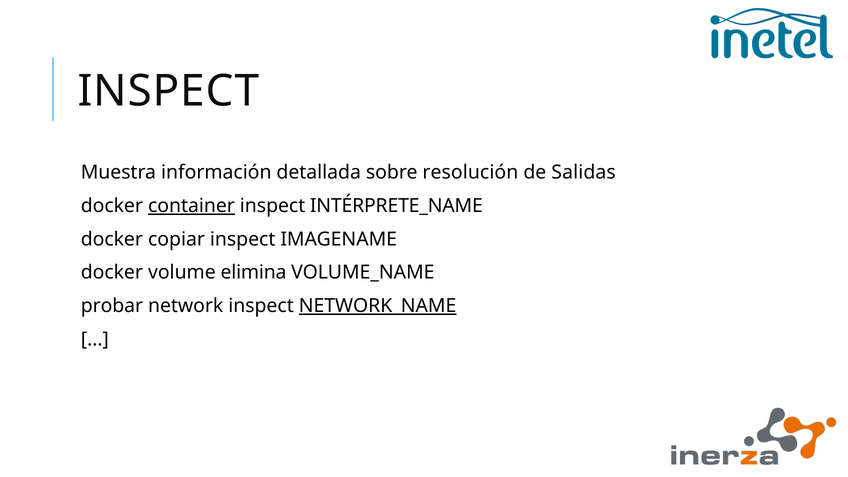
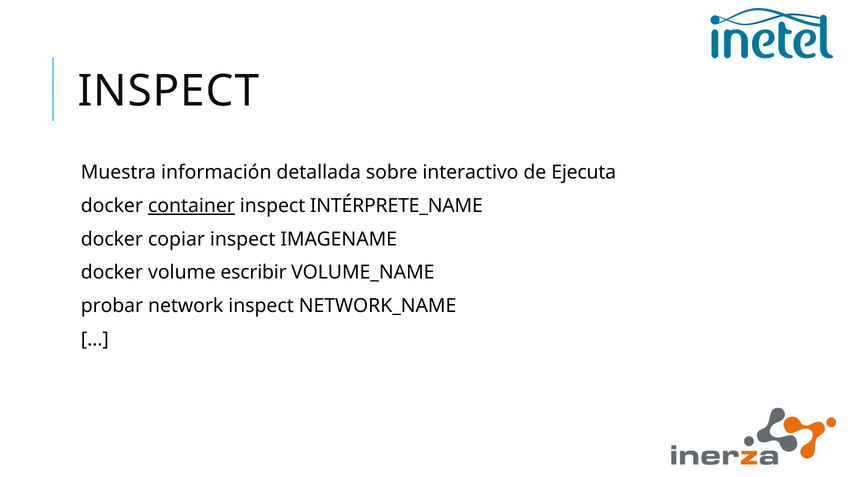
resolución: resolución -> interactivo
Salidas: Salidas -> Ejecuta
elimina: elimina -> escribir
NETWORK_NAME underline: present -> none
